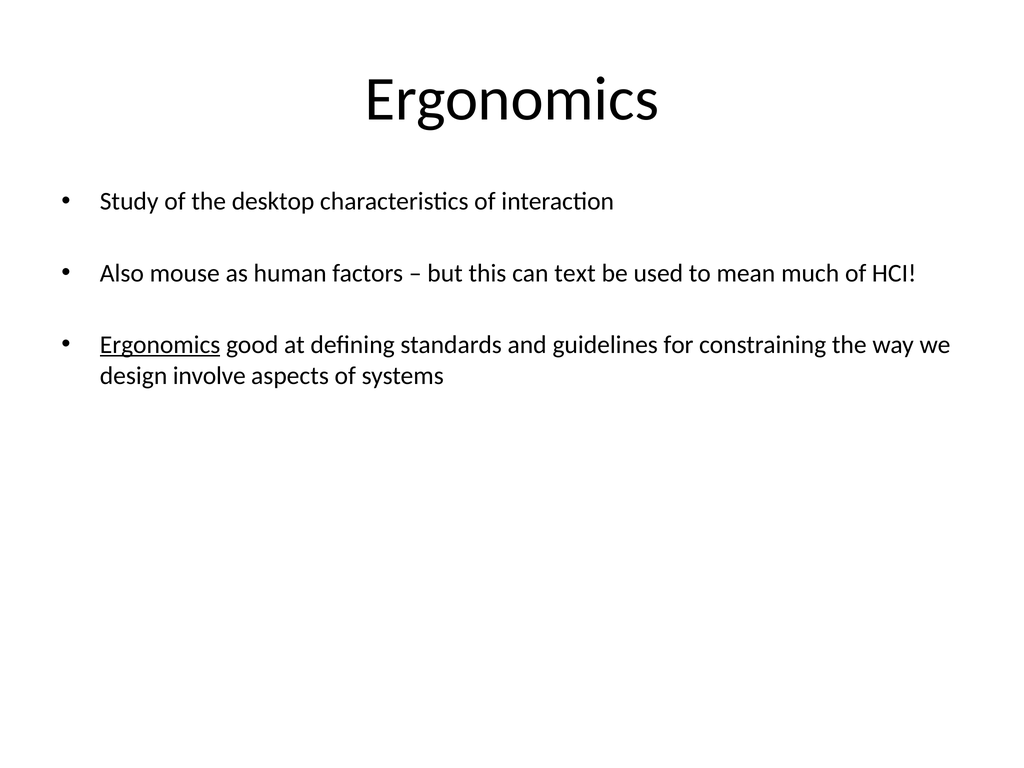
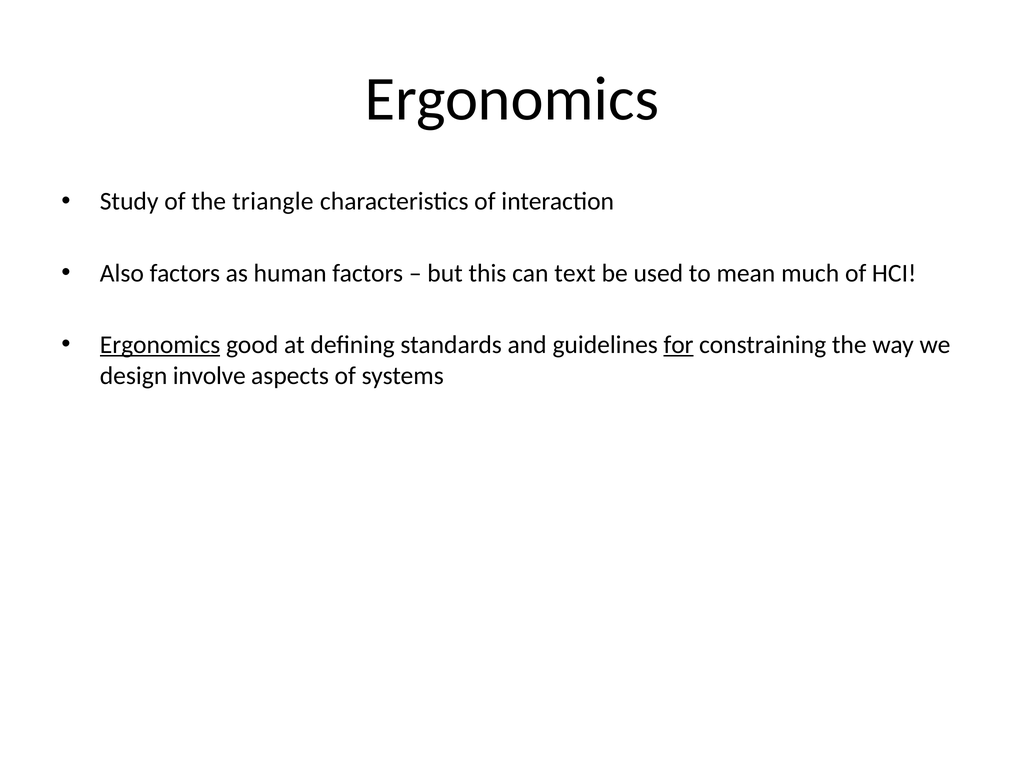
desktop: desktop -> triangle
Also mouse: mouse -> factors
for underline: none -> present
